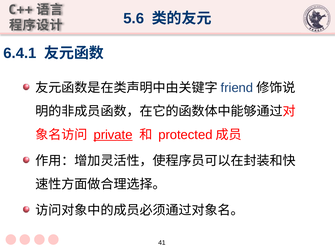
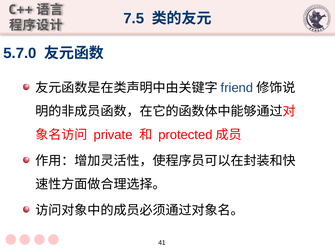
5.6: 5.6 -> 7.5
6.4.1: 6.4.1 -> 5.7.0
private underline: present -> none
